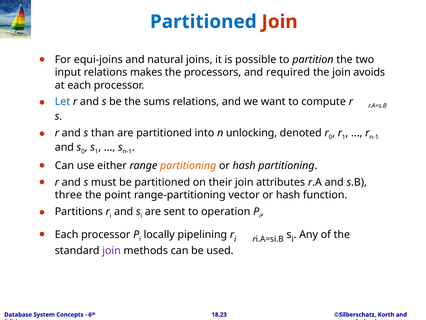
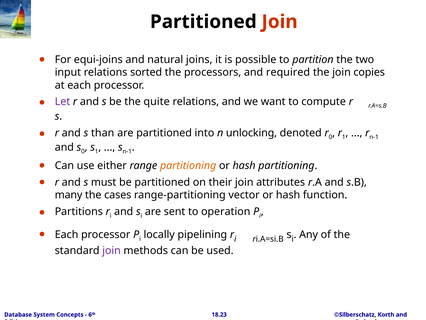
Partitioned at (203, 22) colour: blue -> black
makes: makes -> sorted
avoids: avoids -> copies
Let colour: blue -> purple
sums: sums -> quite
three: three -> many
point: point -> cases
